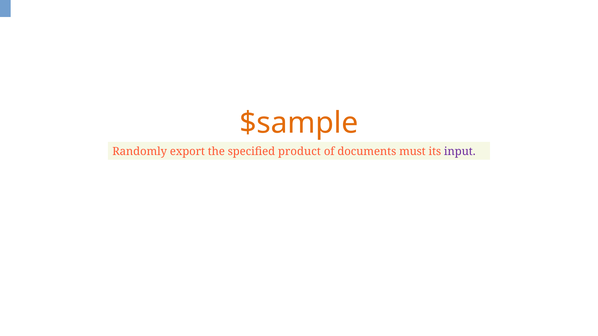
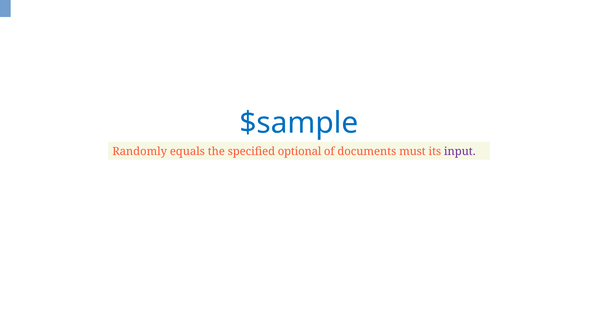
$sample colour: orange -> blue
export: export -> equals
product: product -> optional
